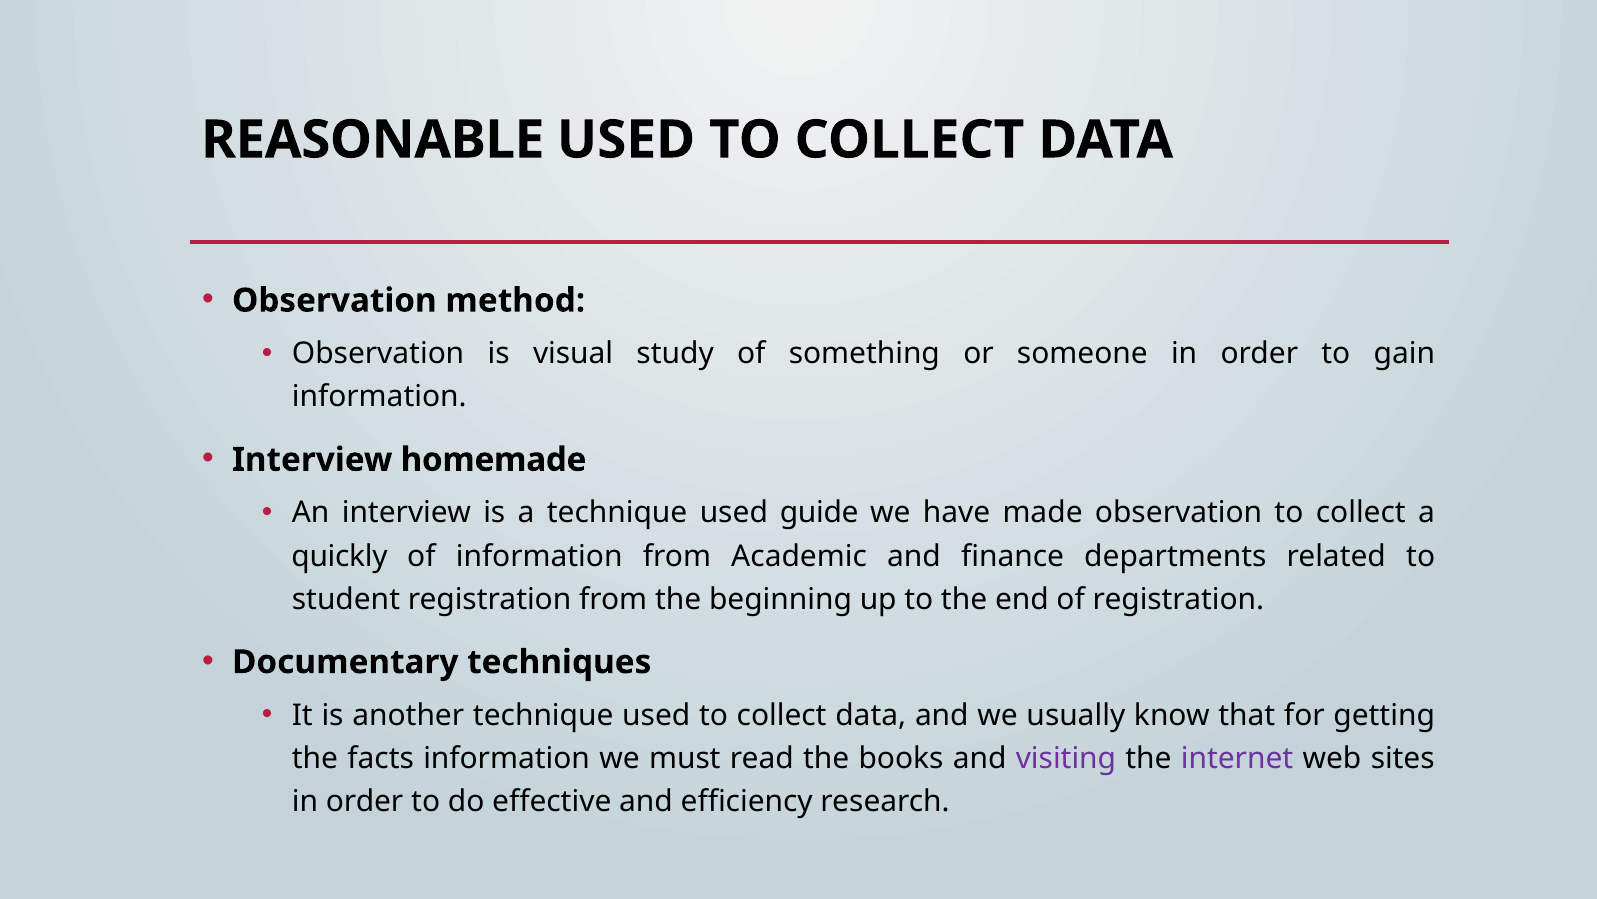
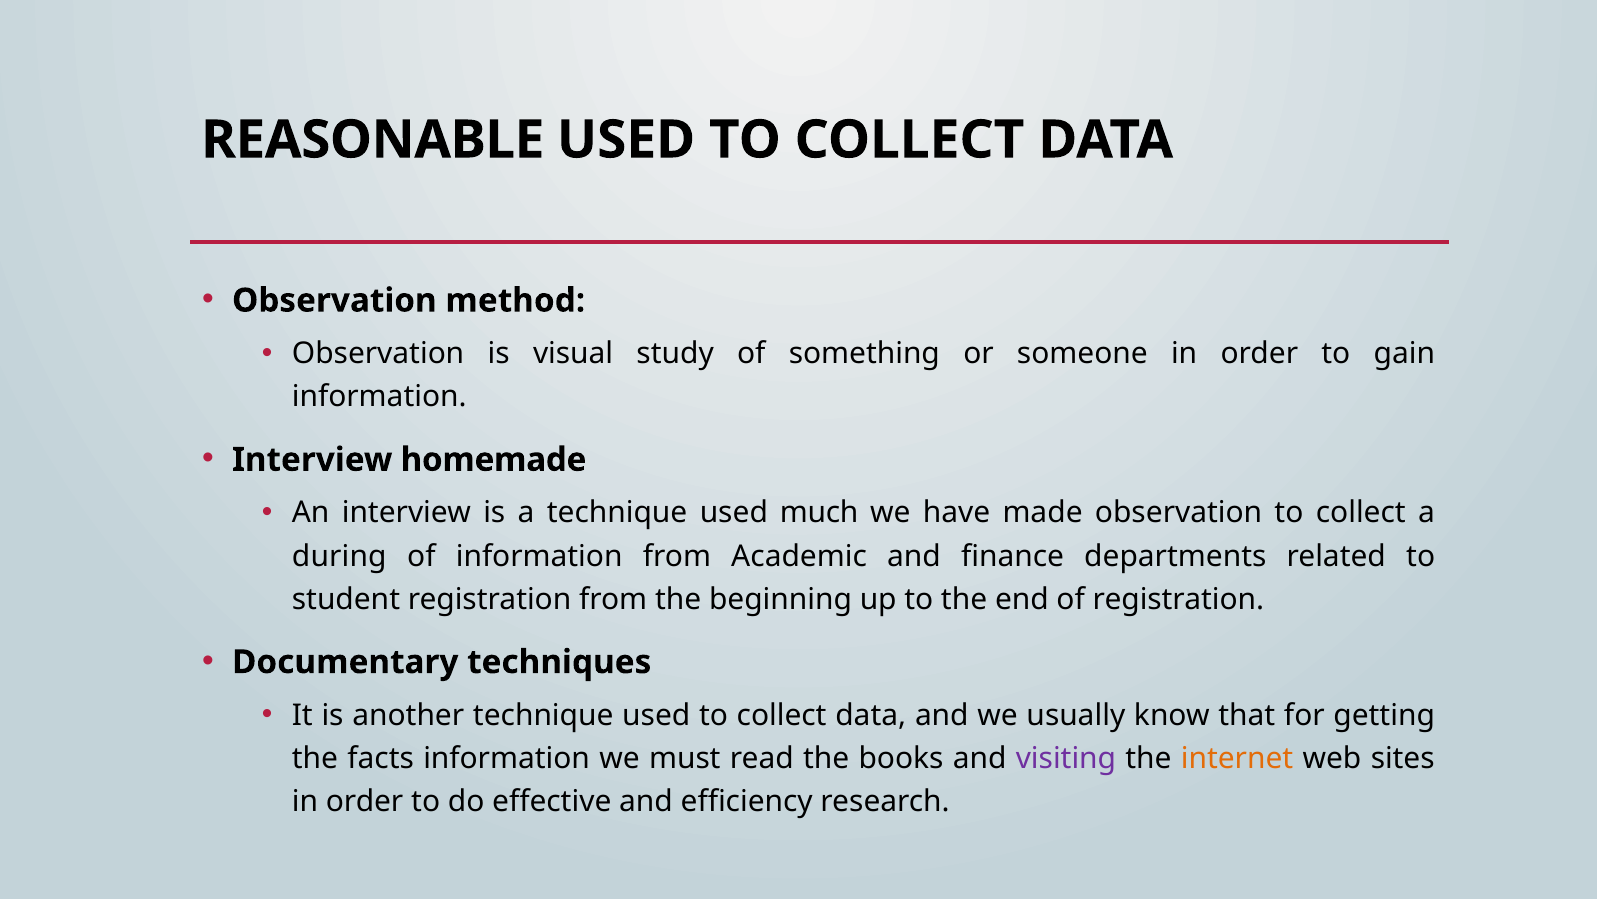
guide: guide -> much
quickly: quickly -> during
internet colour: purple -> orange
